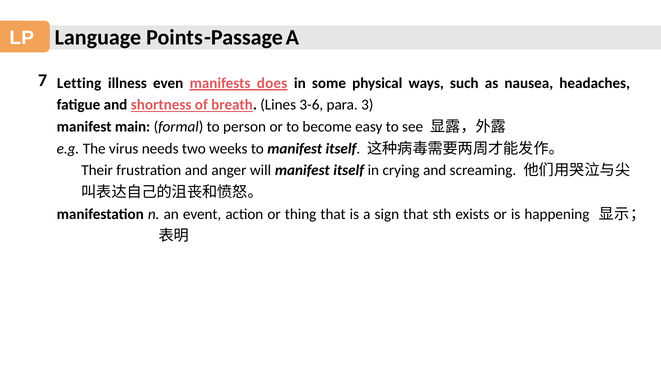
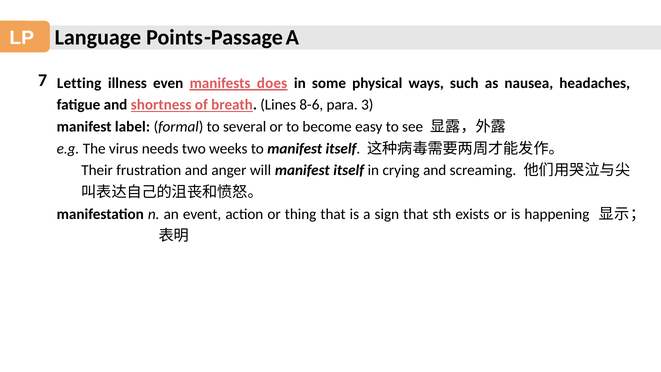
3-6: 3-6 -> 8-6
main: main -> label
person: person -> several
